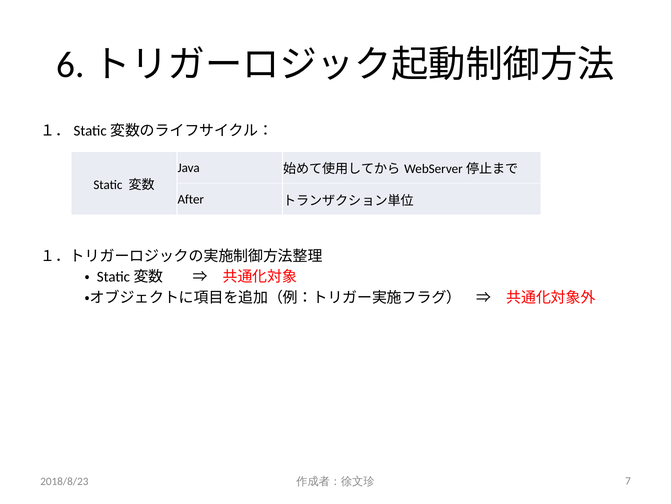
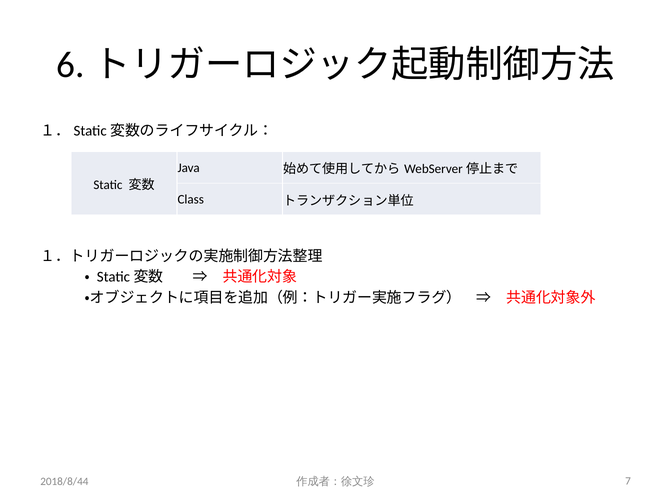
After: After -> Class
2018/8/23: 2018/8/23 -> 2018/8/44
